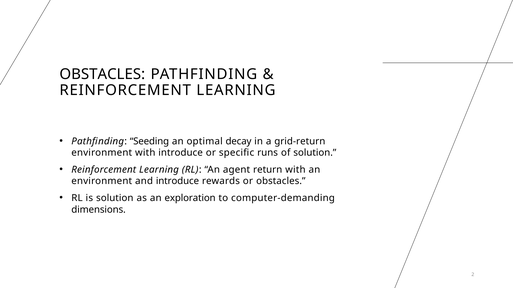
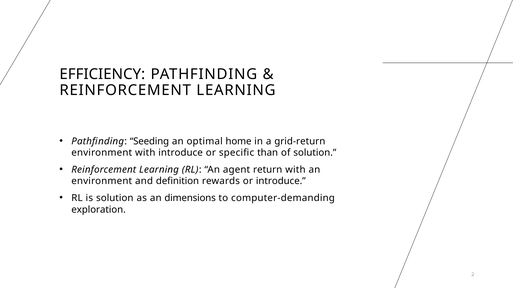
OBSTACLES at (102, 74): OBSTACLES -> EFFICIENCY
decay: decay -> home
runs: runs -> than
and introduce: introduce -> definition
or obstacles: obstacles -> introduce
exploration: exploration -> dimensions
dimensions: dimensions -> exploration
